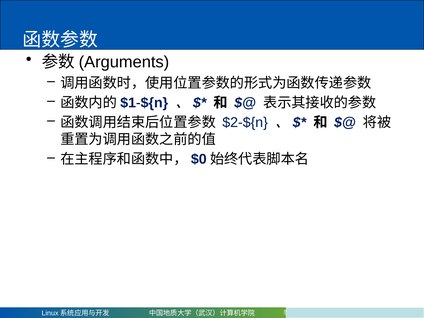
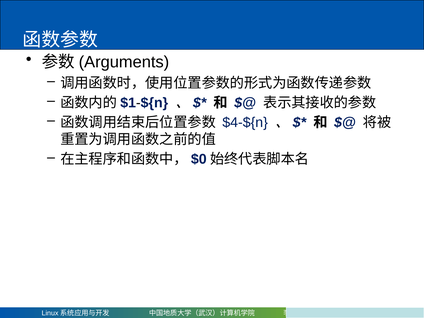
$2-${n: $2-${n -> $4-${n
